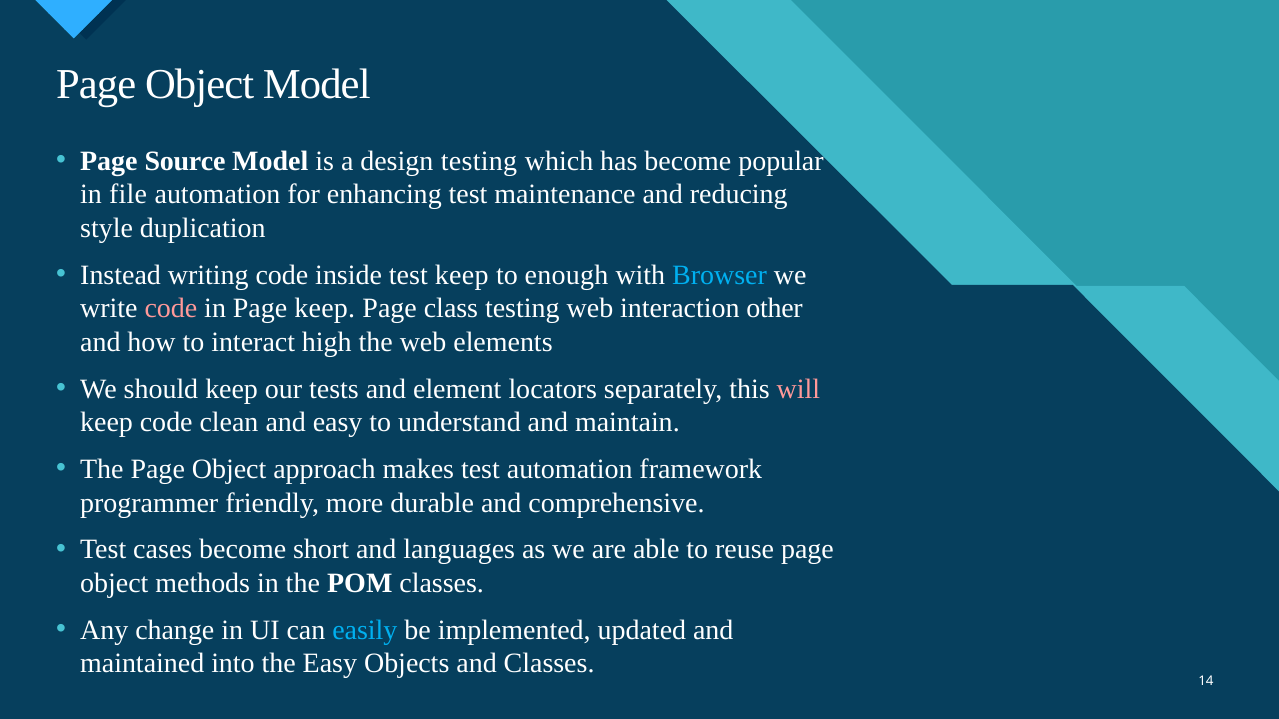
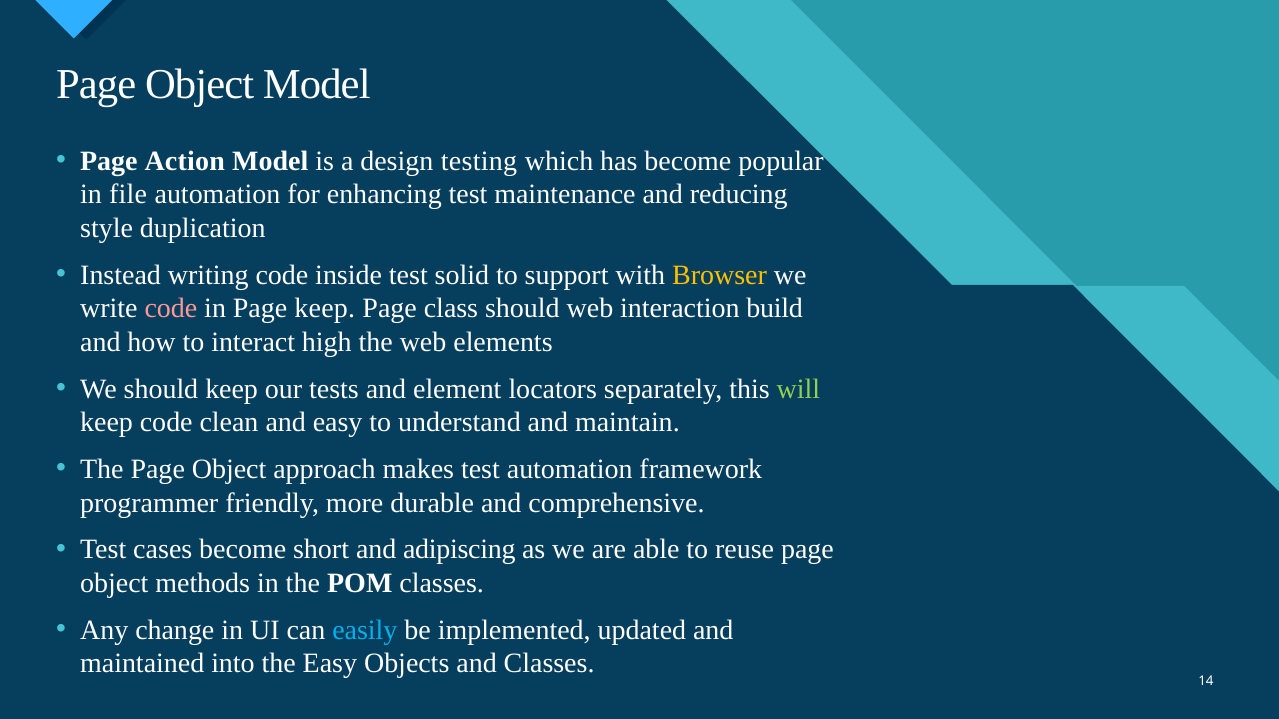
Source: Source -> Action
test keep: keep -> solid
enough: enough -> support
Browser colour: light blue -> yellow
class testing: testing -> should
other: other -> build
will colour: pink -> light green
languages: languages -> adipiscing
